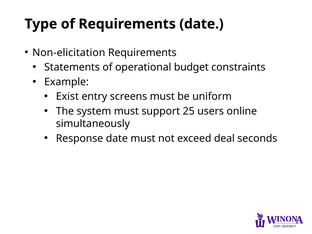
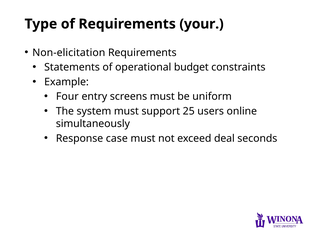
Requirements date: date -> your
Exist: Exist -> Four
Response date: date -> case
